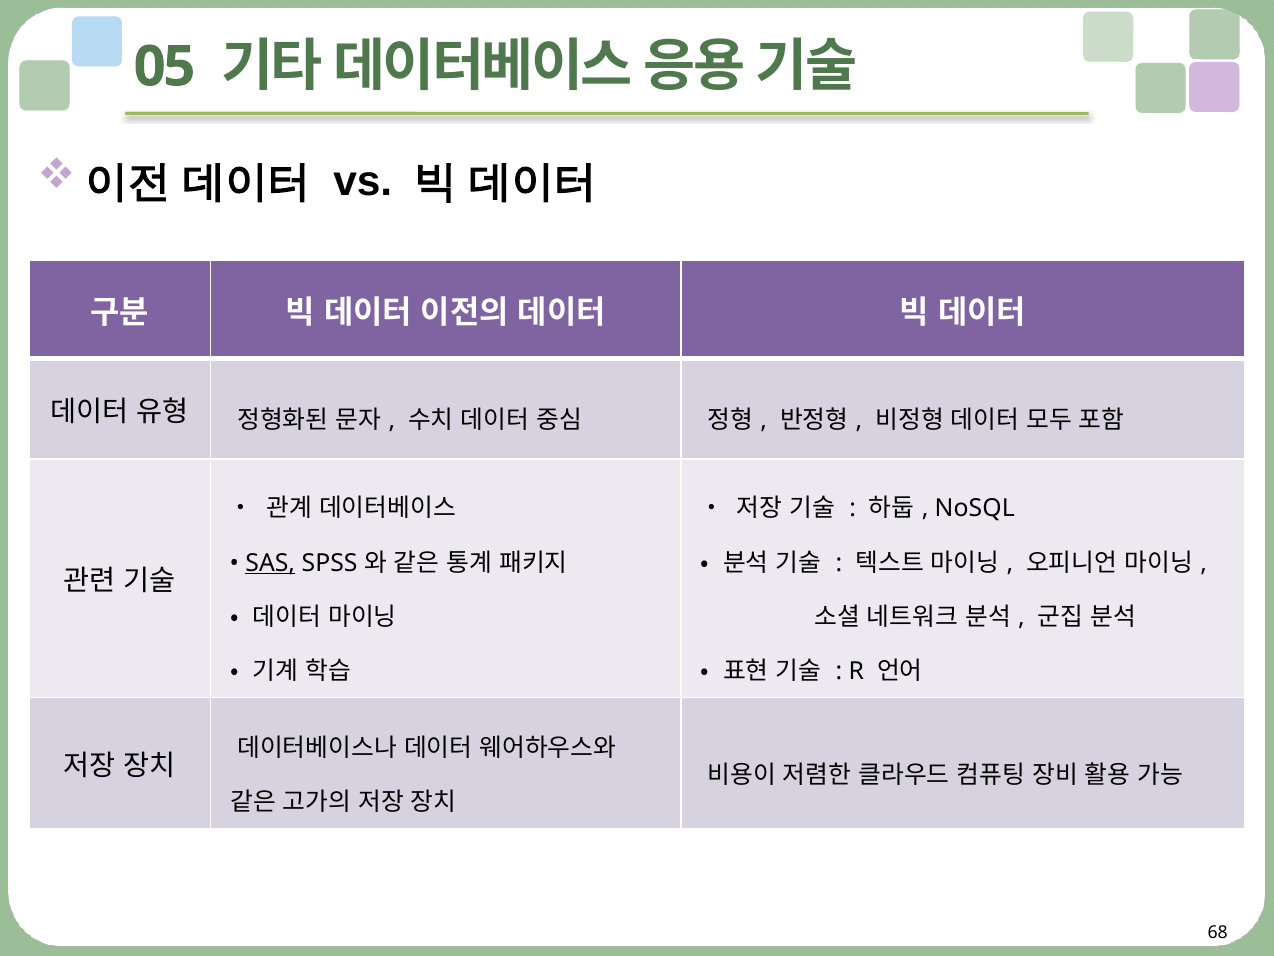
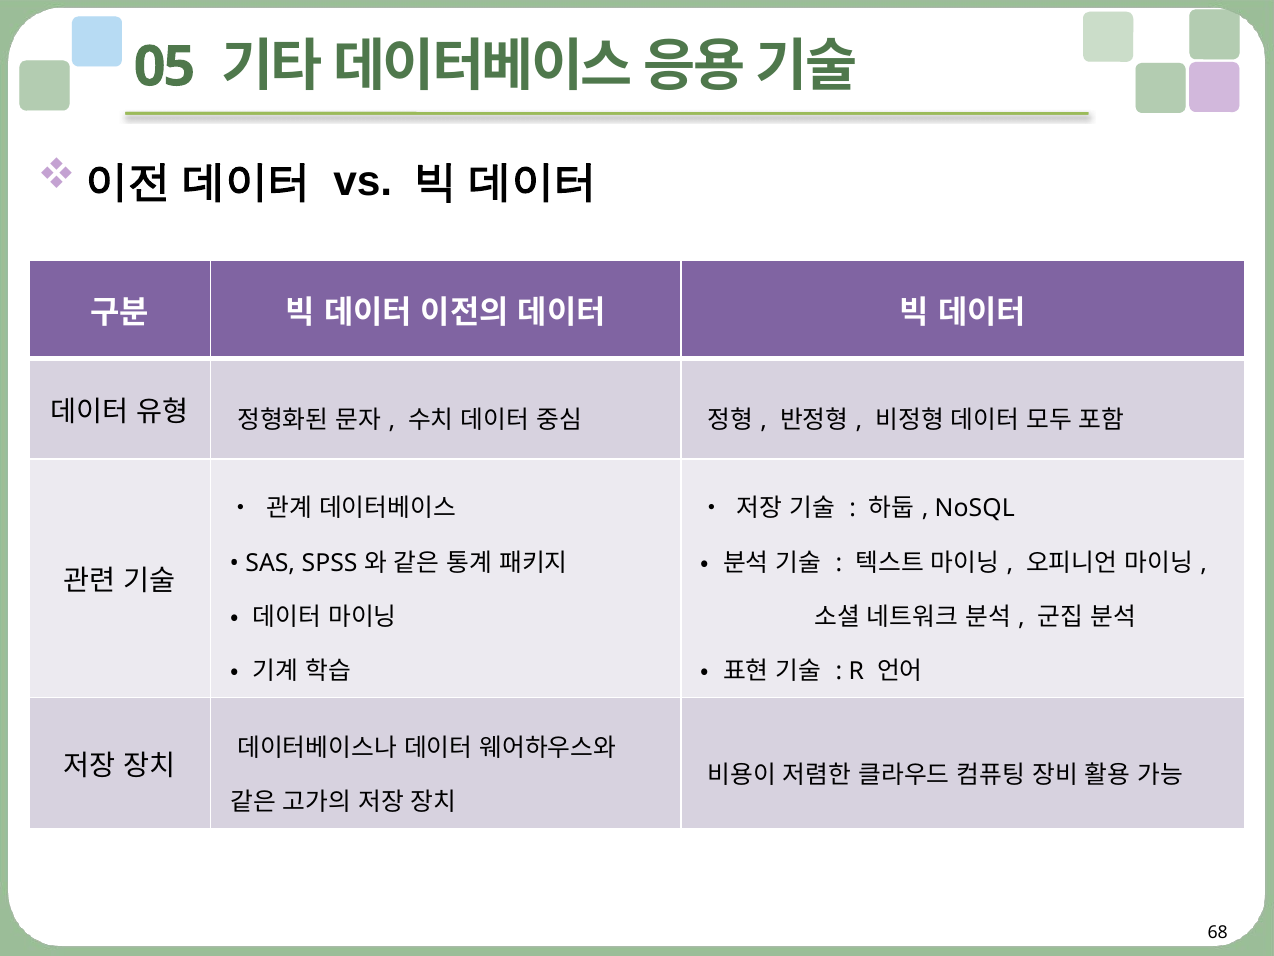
SAS underline: present -> none
